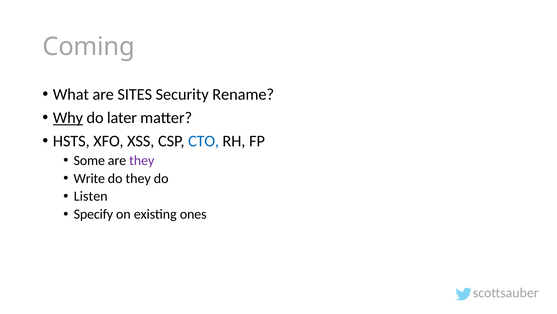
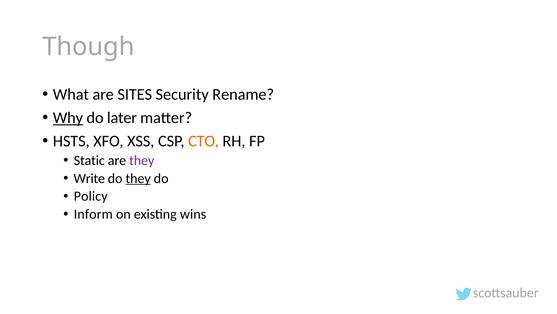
Coming: Coming -> Though
CTO colour: blue -> orange
Some: Some -> Static
they at (138, 178) underline: none -> present
Listen: Listen -> Policy
Specify: Specify -> Inform
ones: ones -> wins
